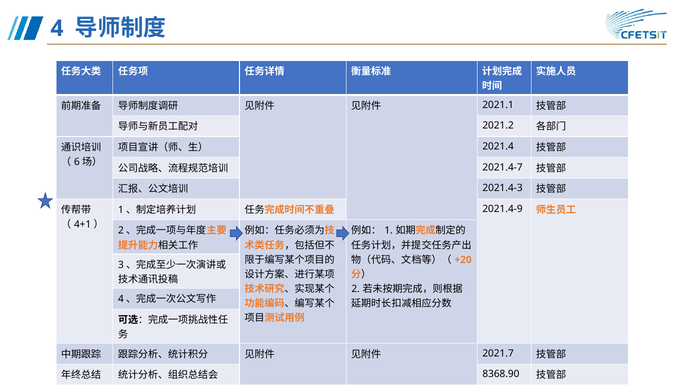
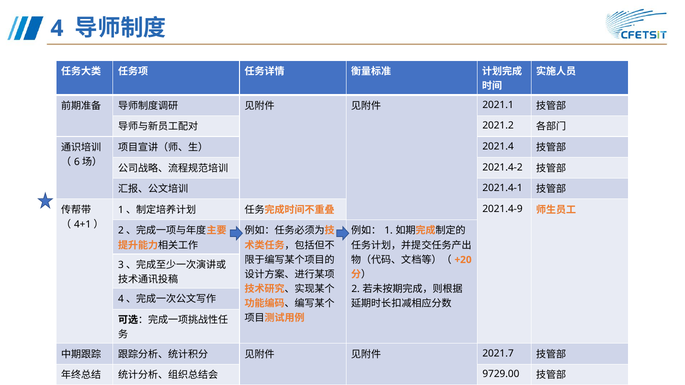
2021.4-7: 2021.4-7 -> 2021.4-2
2021.4-3: 2021.4-3 -> 2021.4-1
8368.90: 8368.90 -> 9729.00
